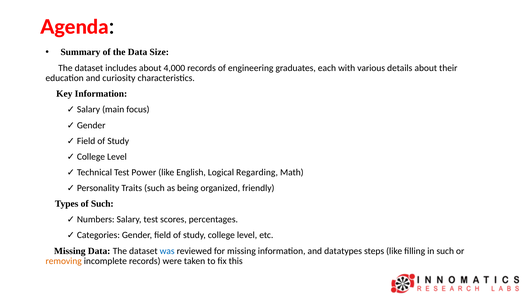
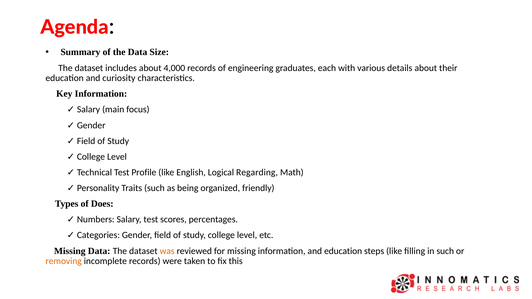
Power: Power -> Profile
of Such: Such -> Does
was colour: blue -> orange
and datatypes: datatypes -> education
